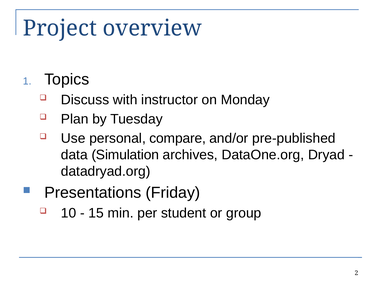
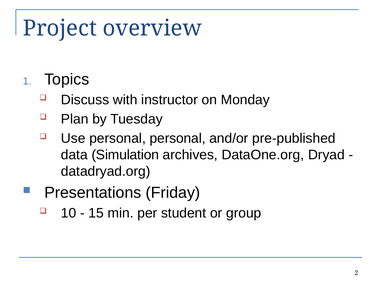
personal compare: compare -> personal
